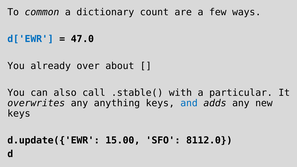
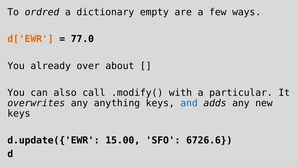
common: common -> ordred
count: count -> empty
d['EWR colour: blue -> orange
47.0: 47.0 -> 77.0
.stable(: .stable( -> .modify(
8112.0: 8112.0 -> 6726.6
